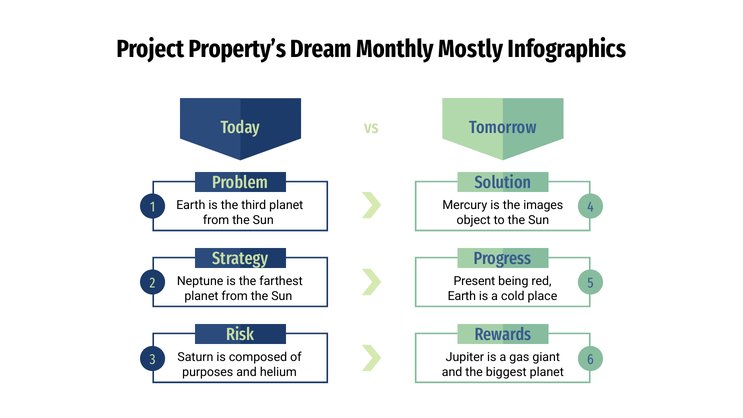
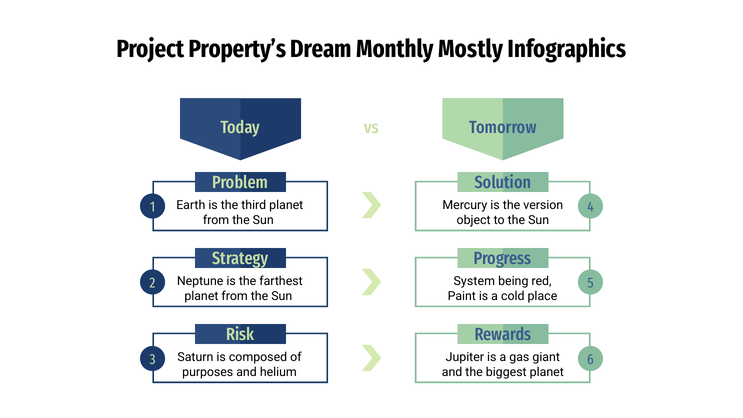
images: images -> version
Present: Present -> System
Earth at (462, 296): Earth -> Paint
